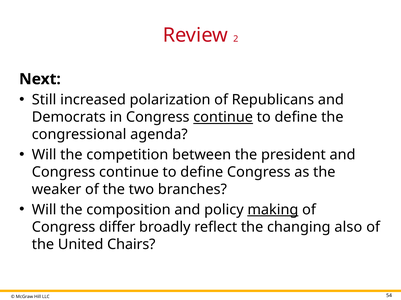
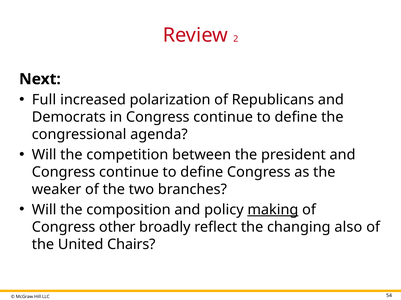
Still: Still -> Full
continue at (223, 118) underline: present -> none
differ: differ -> other
